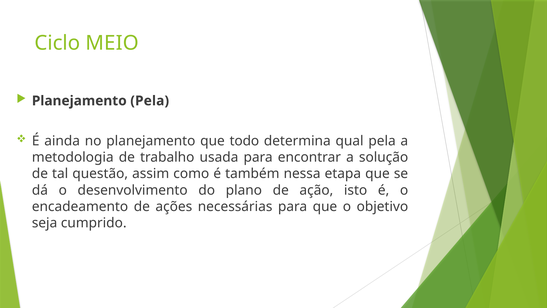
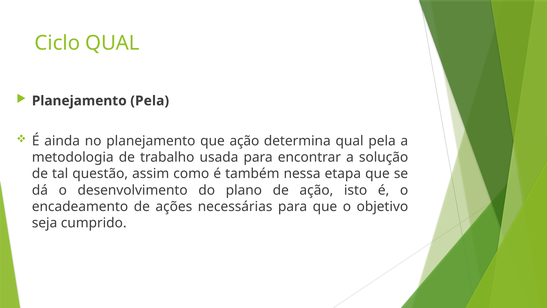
Ciclo MEIO: MEIO -> QUAL
que todo: todo -> ação
